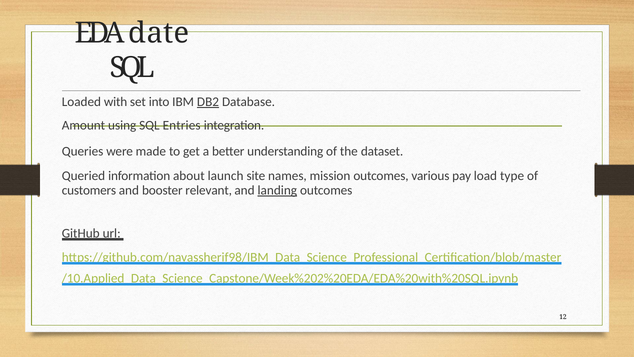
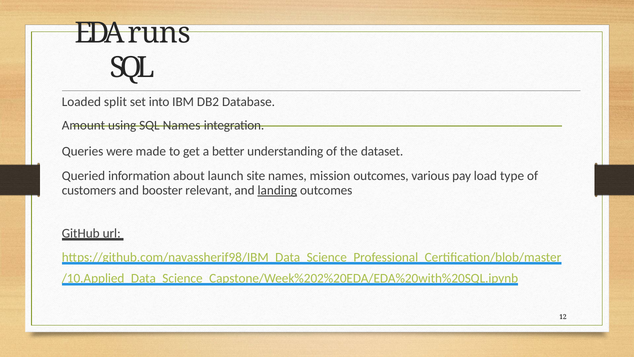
date: date -> runs
with: with -> split
DB2 underline: present -> none
SQL Entries: Entries -> Names
